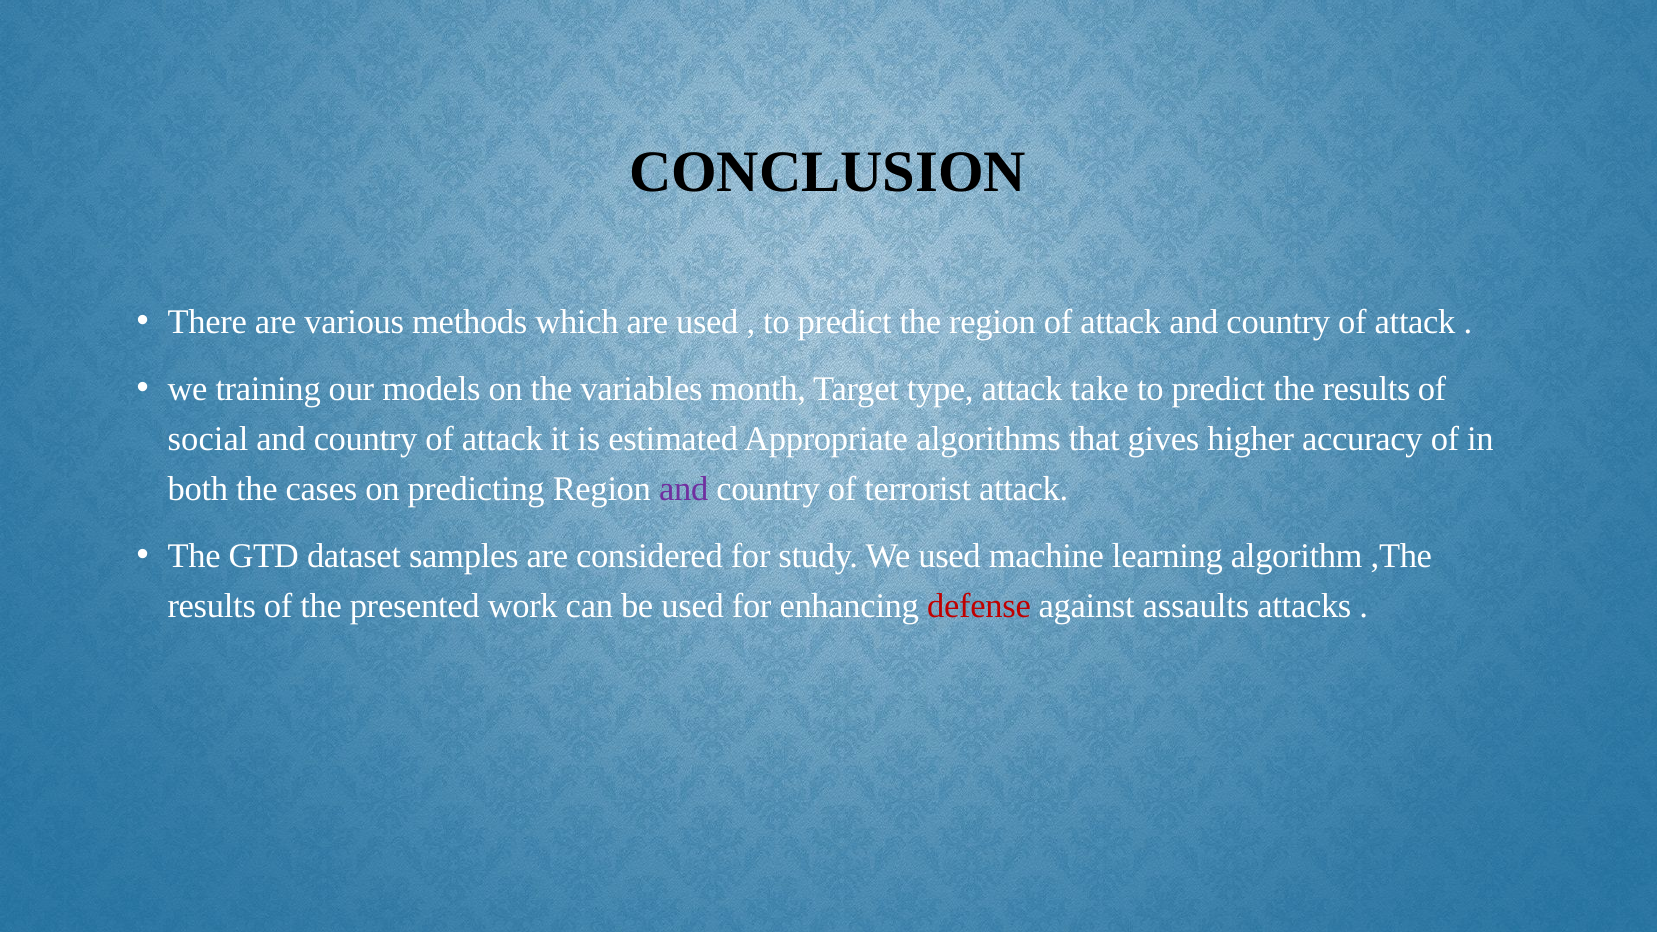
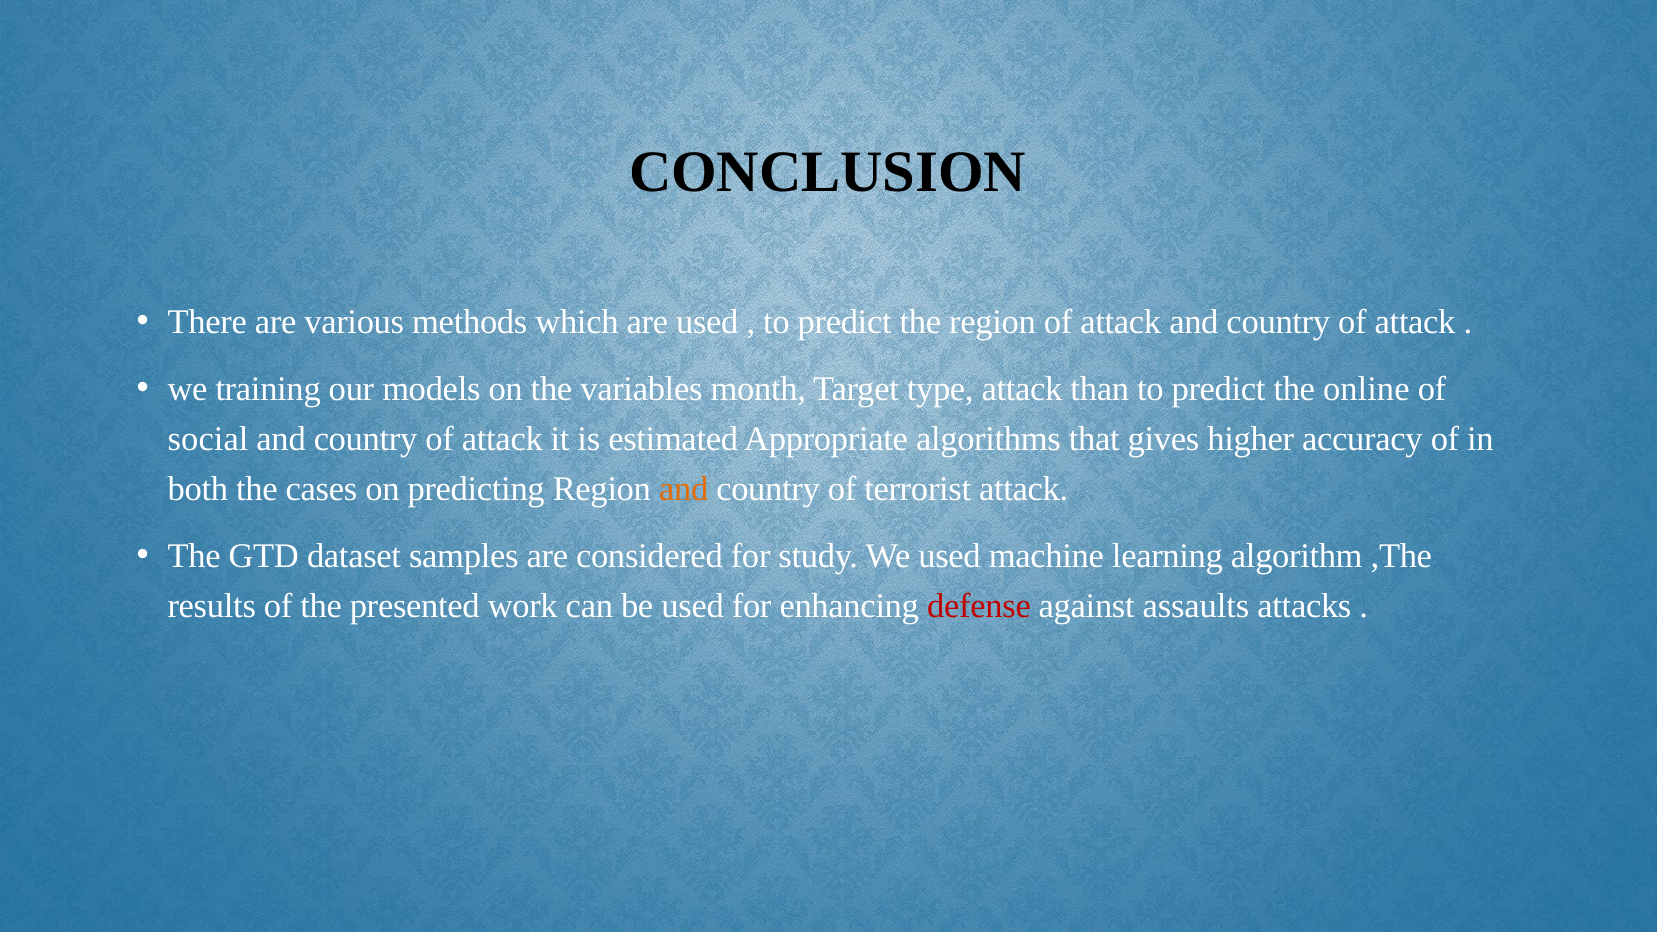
take: take -> than
the results: results -> online
and at (684, 489) colour: purple -> orange
